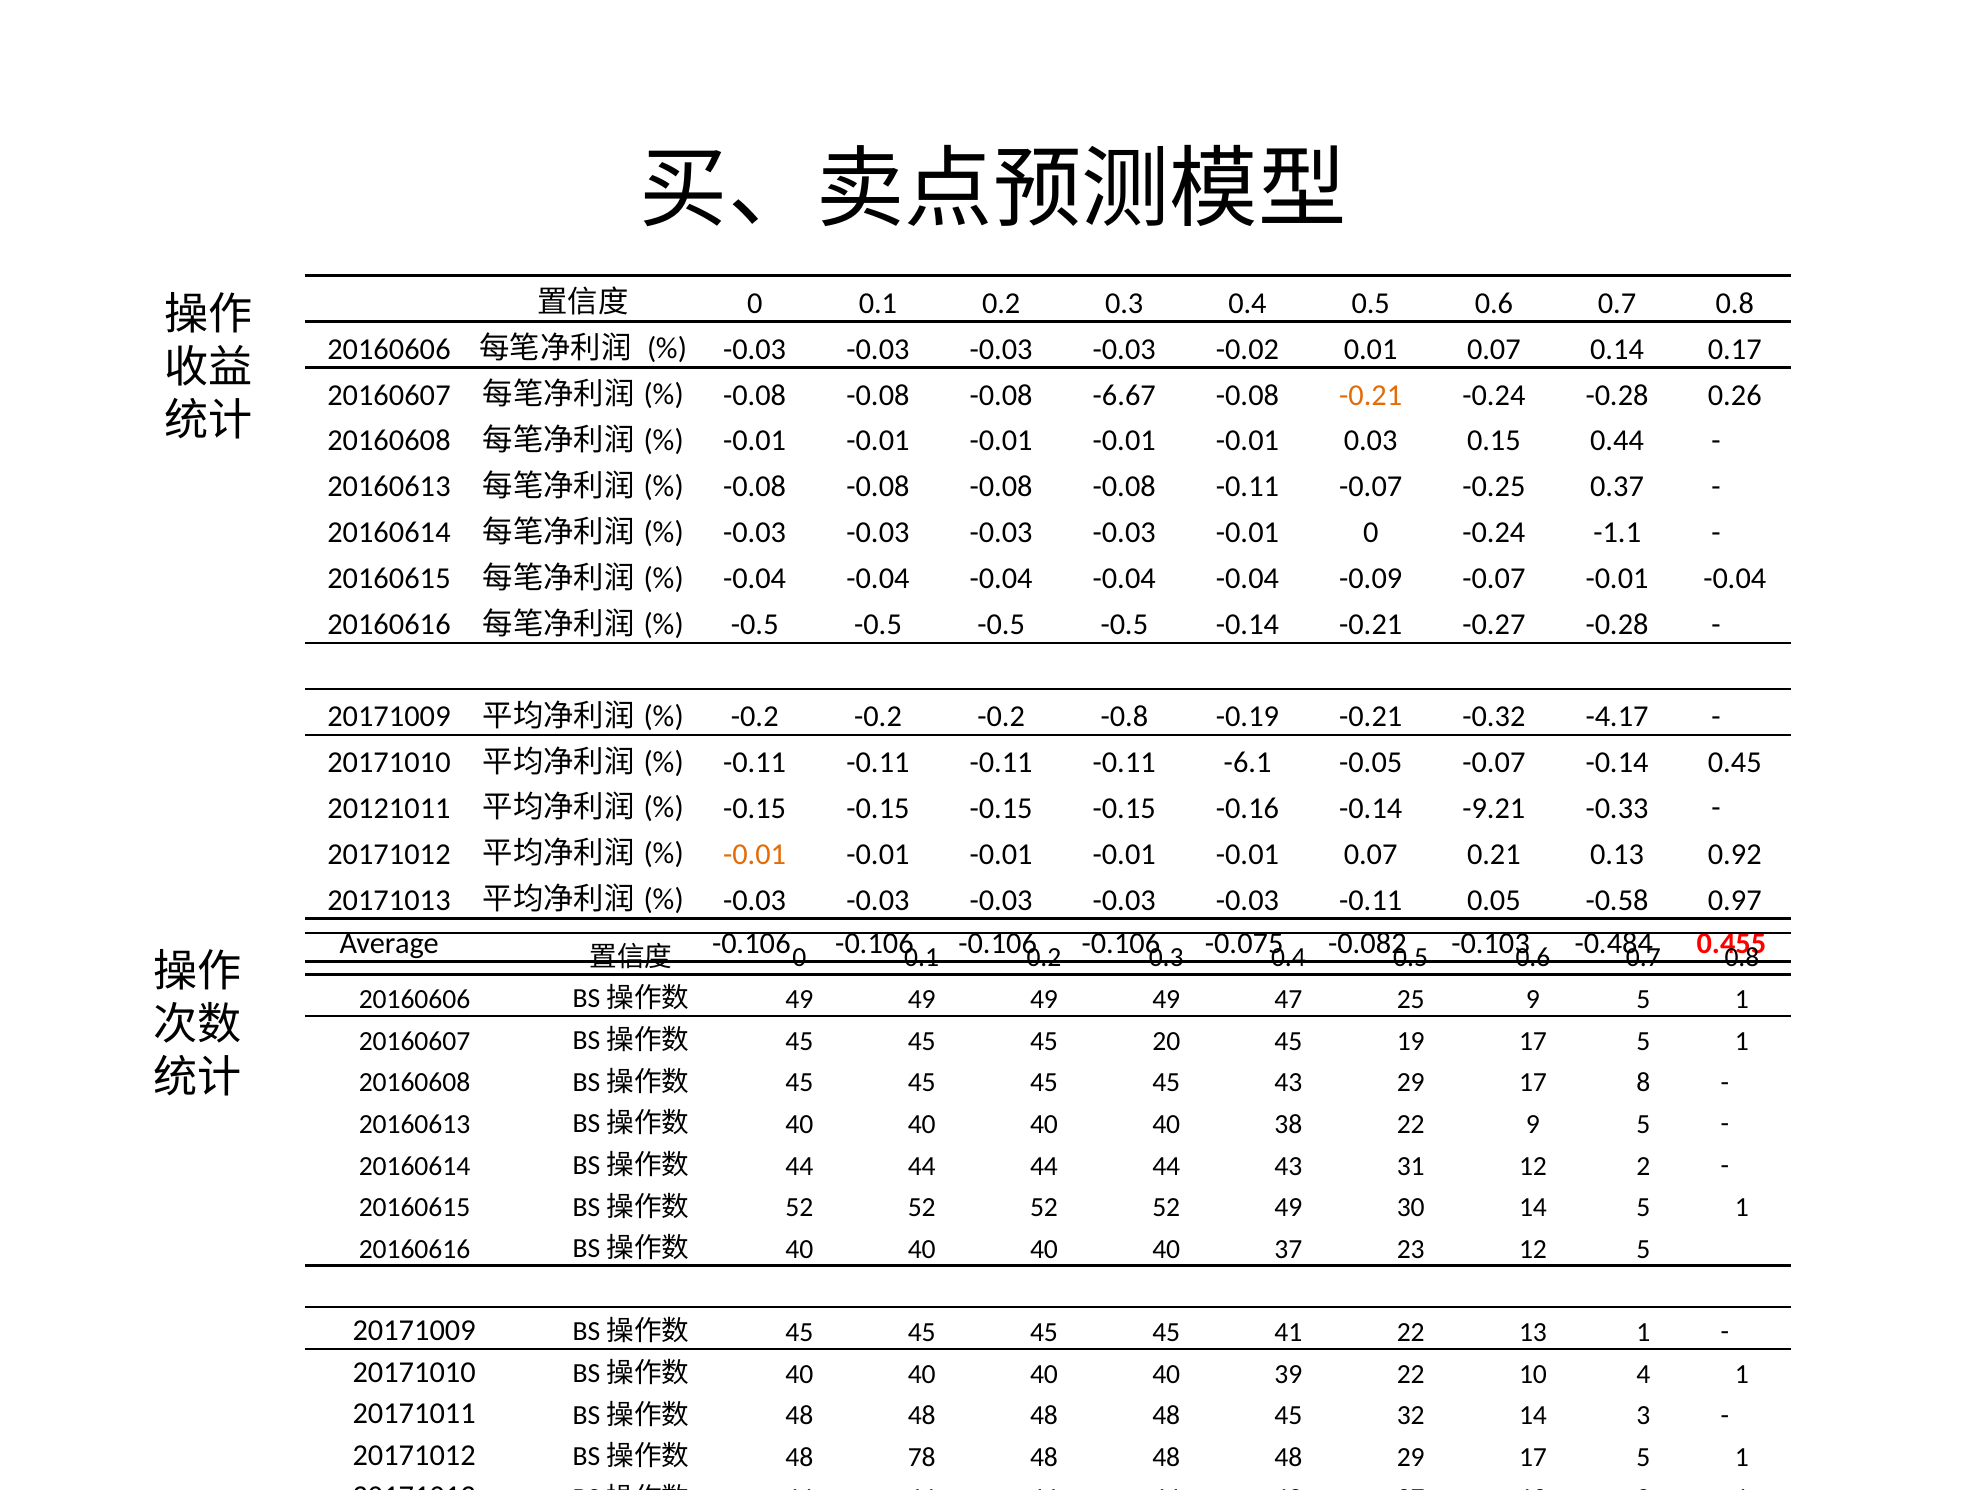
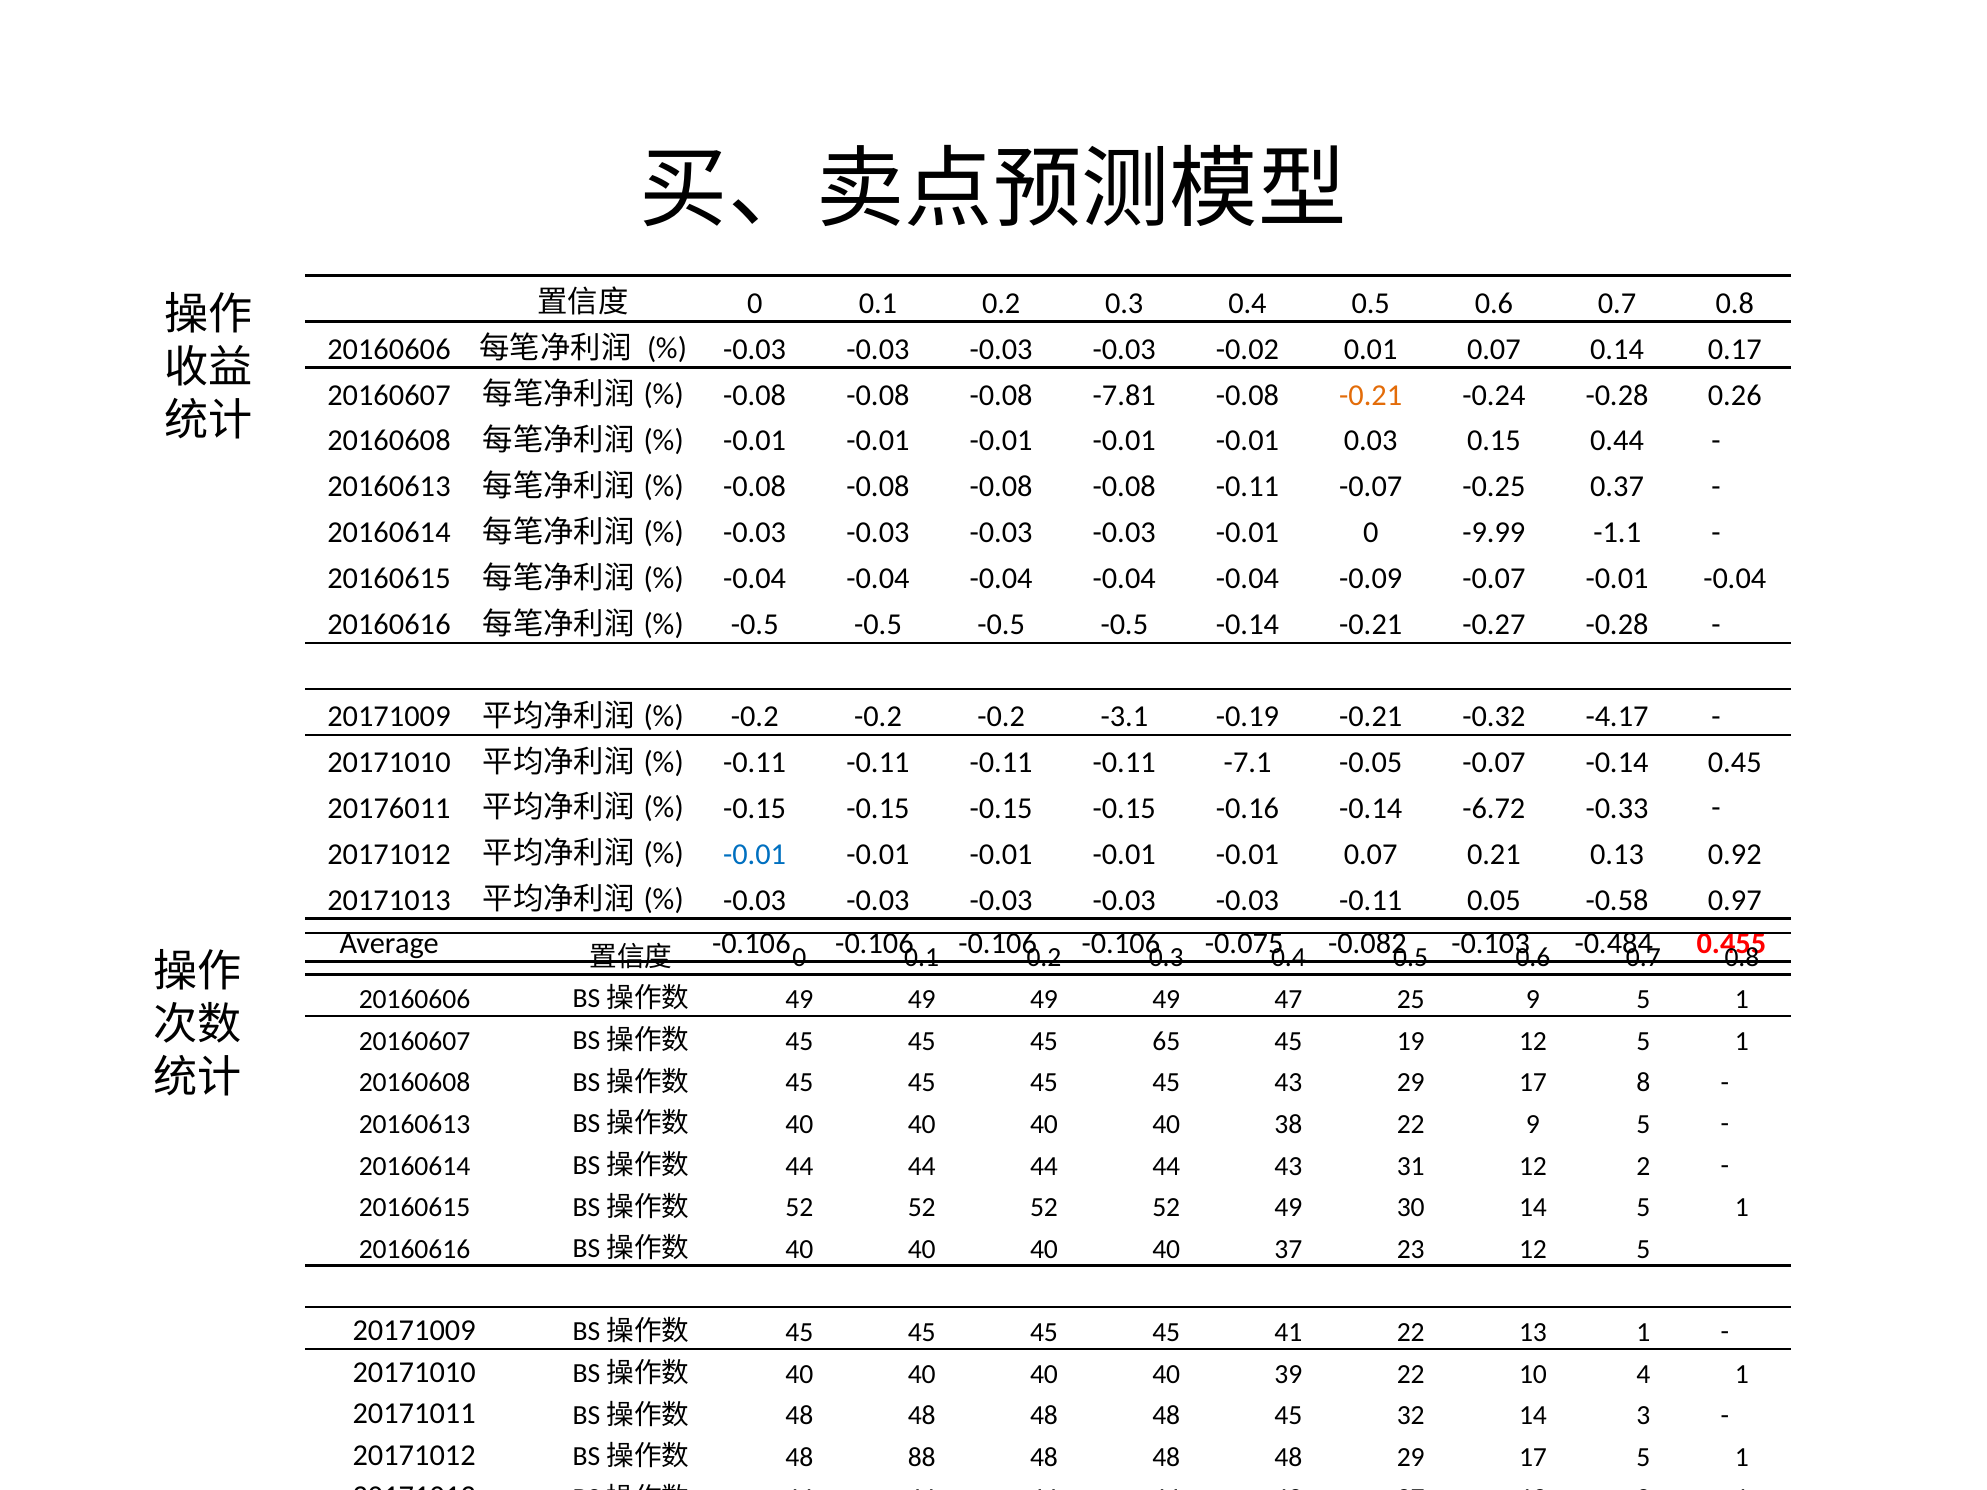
-6.67: -6.67 -> -7.81
0 -0.24: -0.24 -> -9.99
-0.8: -0.8 -> -3.1
-6.1: -6.1 -> -7.1
20121011: 20121011 -> 20176011
-9.21: -9.21 -> -6.72
-0.01 at (755, 854) colour: orange -> blue
20: 20 -> 65
19 17: 17 -> 12
78: 78 -> 88
